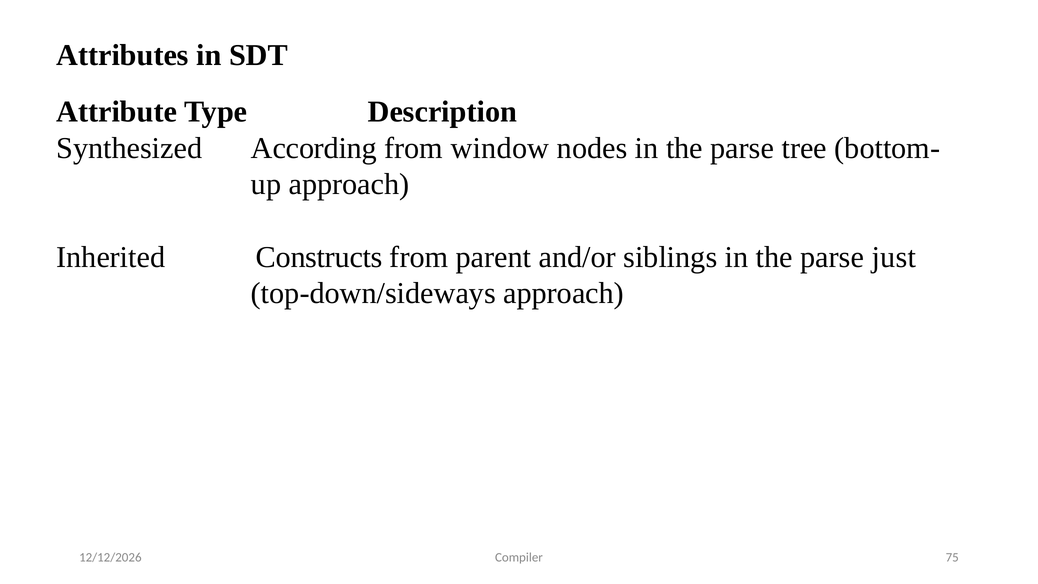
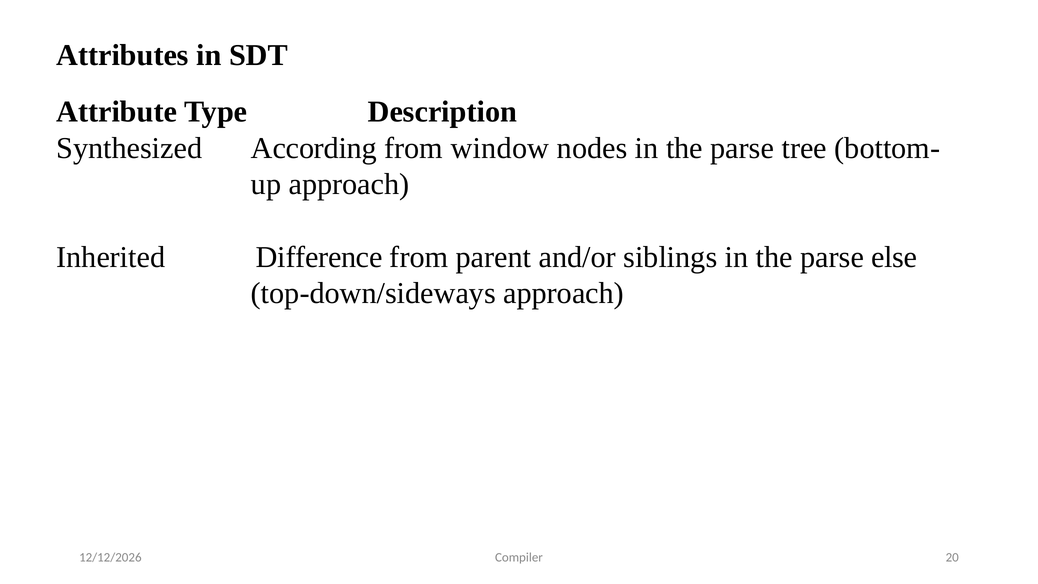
Constructs: Constructs -> Difference
just: just -> else
75: 75 -> 20
